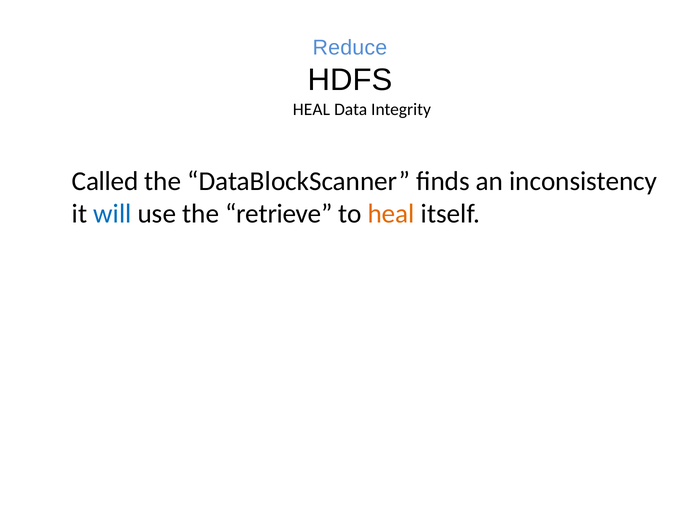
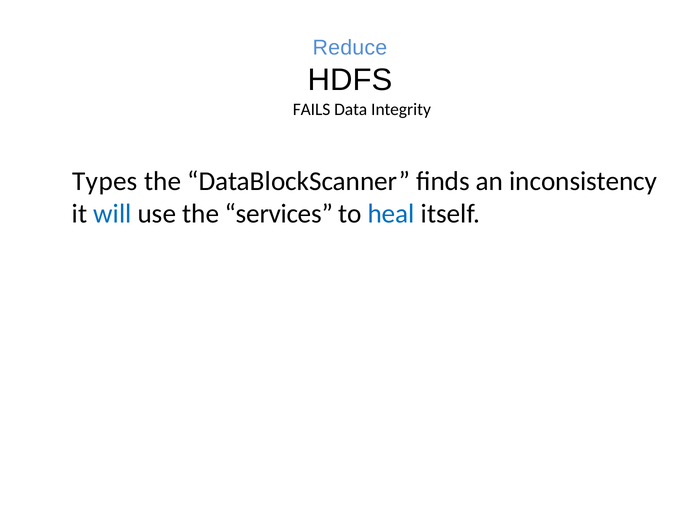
HEAL at (311, 110): HEAL -> FAILS
Called: Called -> Types
retrieve: retrieve -> services
heal at (391, 214) colour: orange -> blue
